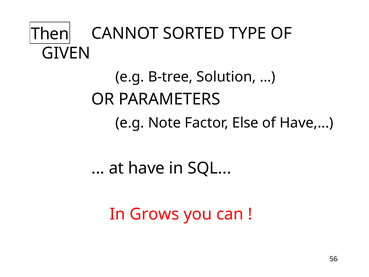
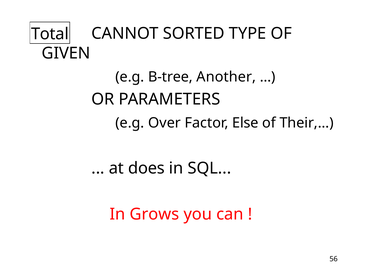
Then: Then -> Total
Solution: Solution -> Another
Note: Note -> Over
of Have: Have -> Their
at have: have -> does
